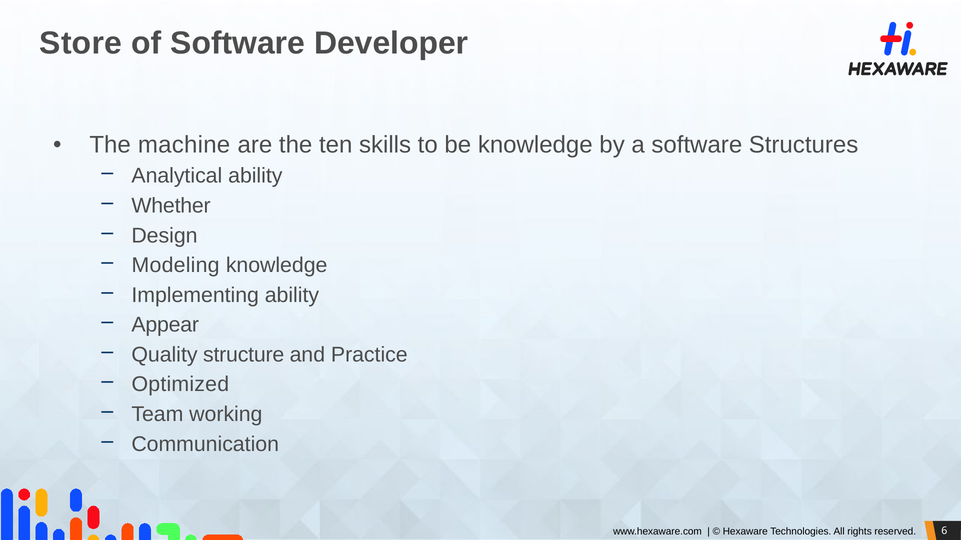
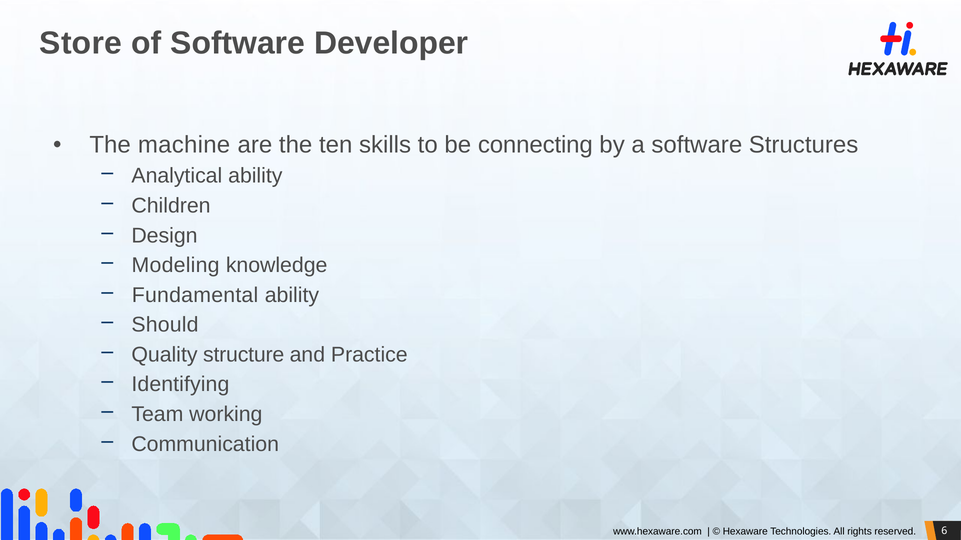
be knowledge: knowledge -> connecting
Whether: Whether -> Children
Implementing: Implementing -> Fundamental
Appear: Appear -> Should
Optimized: Optimized -> Identifying
